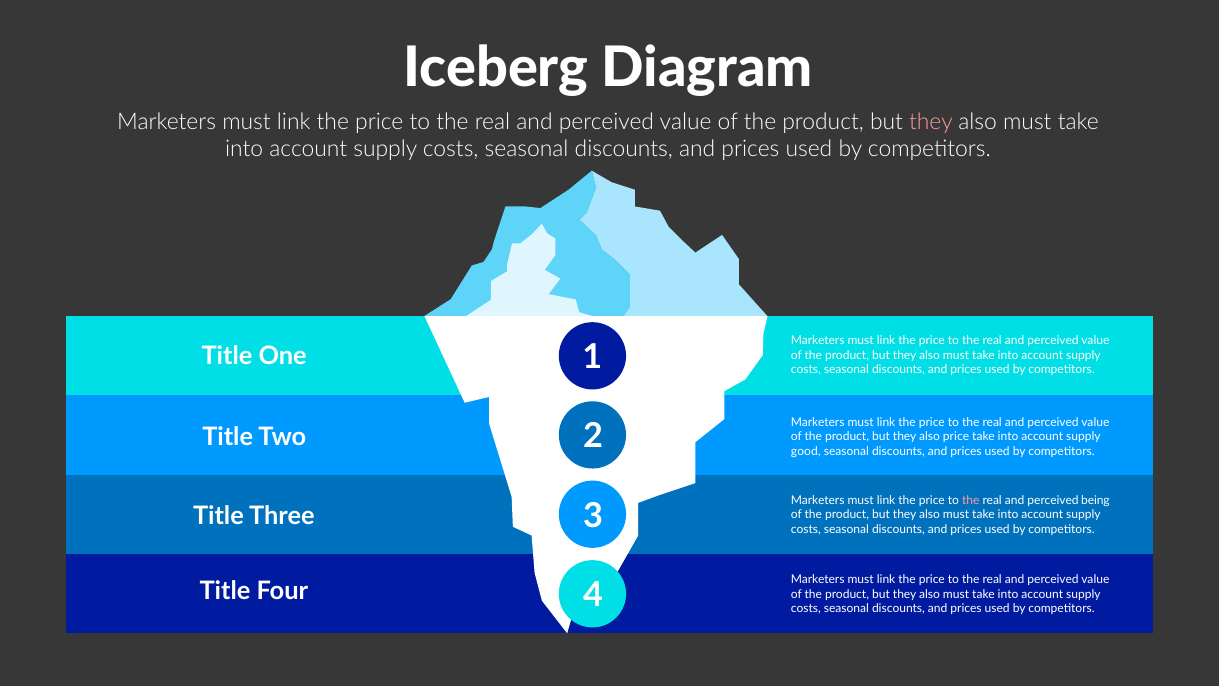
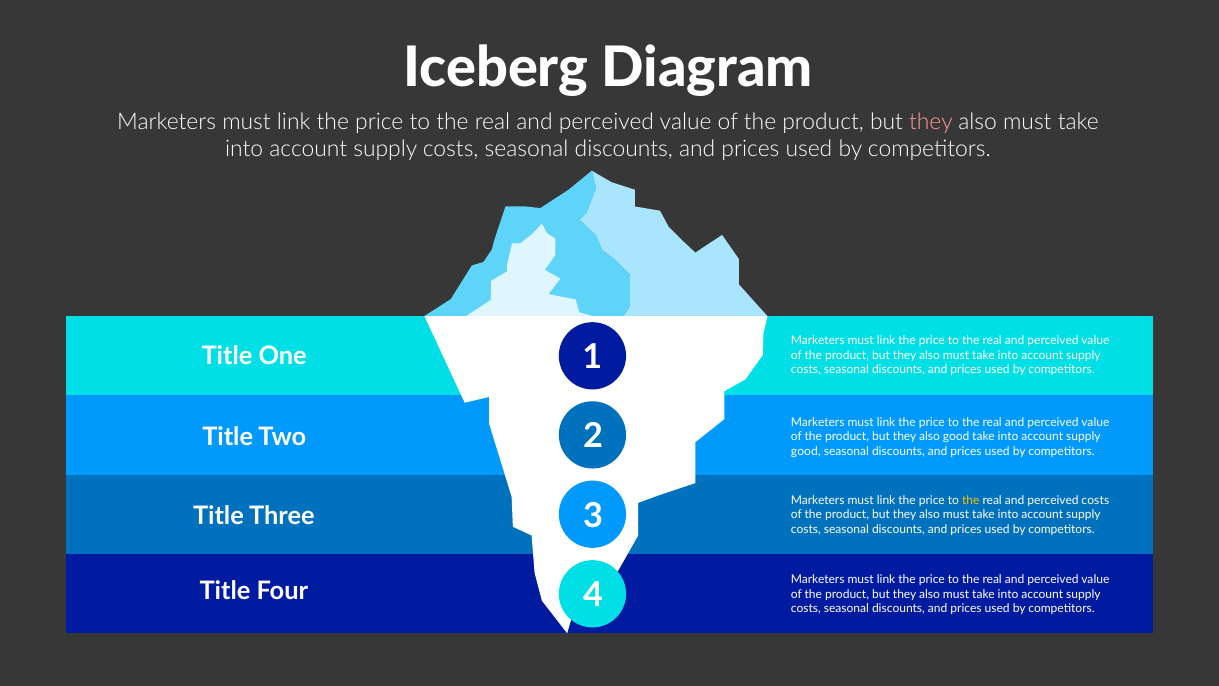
also price: price -> good
the at (971, 500) colour: pink -> yellow
perceived being: being -> costs
